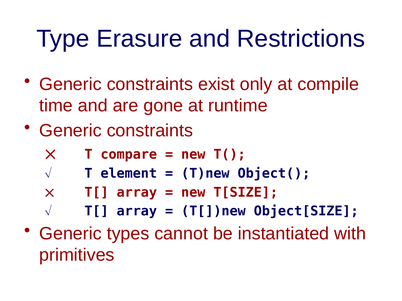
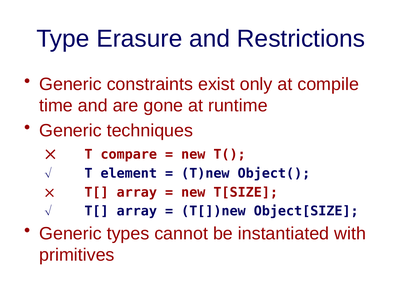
constraints at (150, 131): constraints -> techniques
